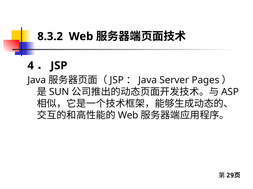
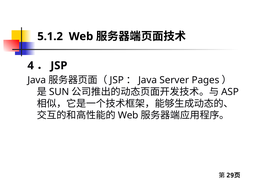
8.3.2: 8.3.2 -> 5.1.2
